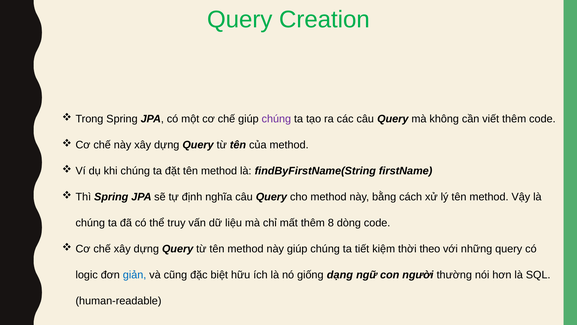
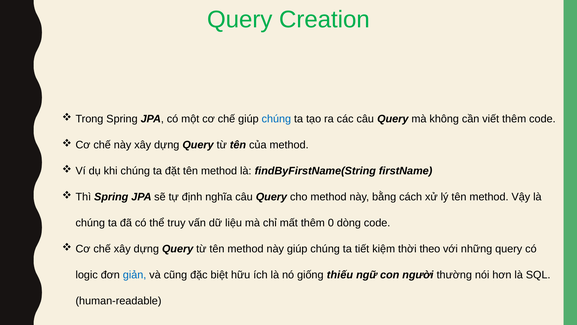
chúng at (276, 119) colour: purple -> blue
8: 8 -> 0
dạng: dạng -> thiếu
